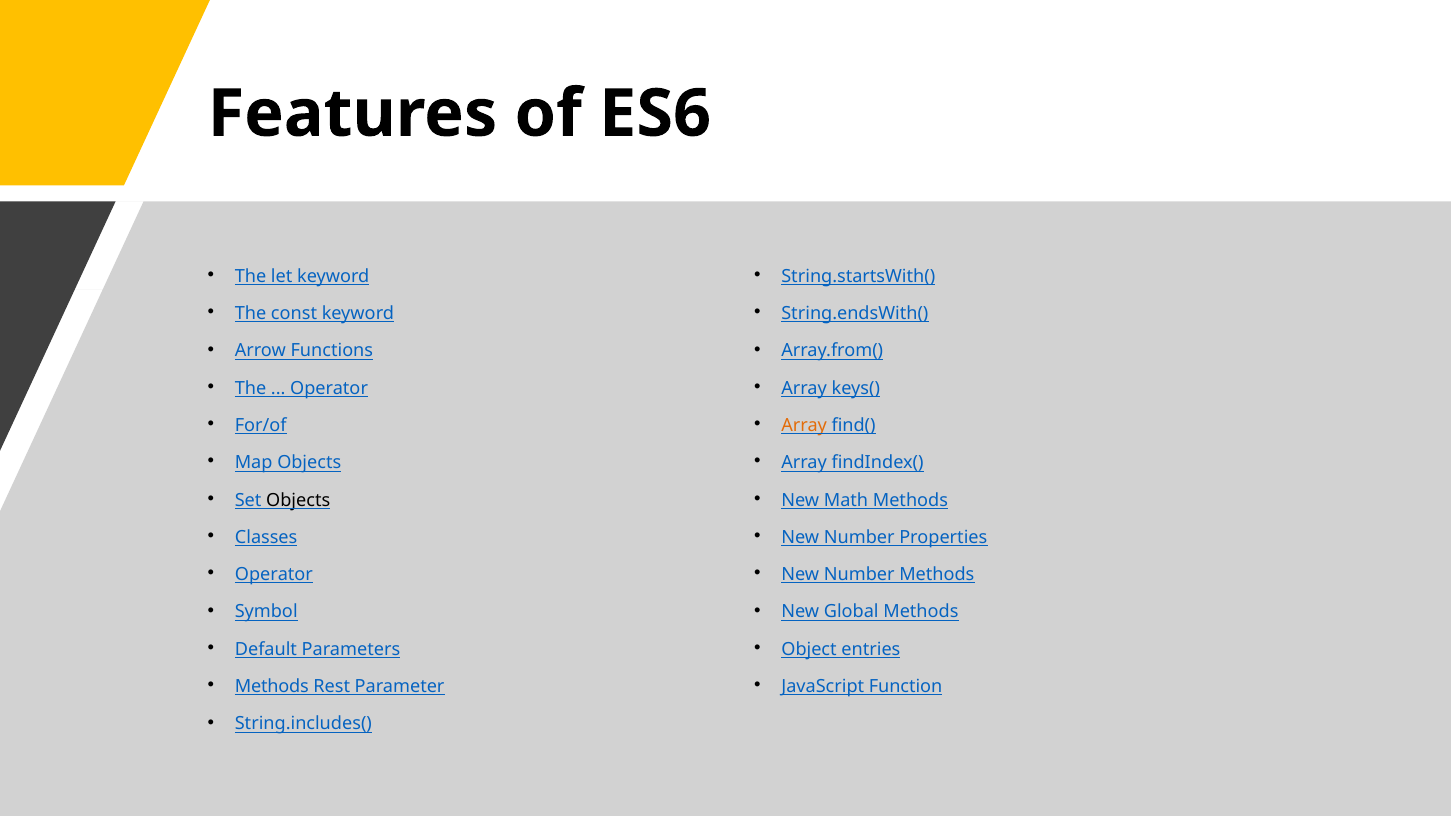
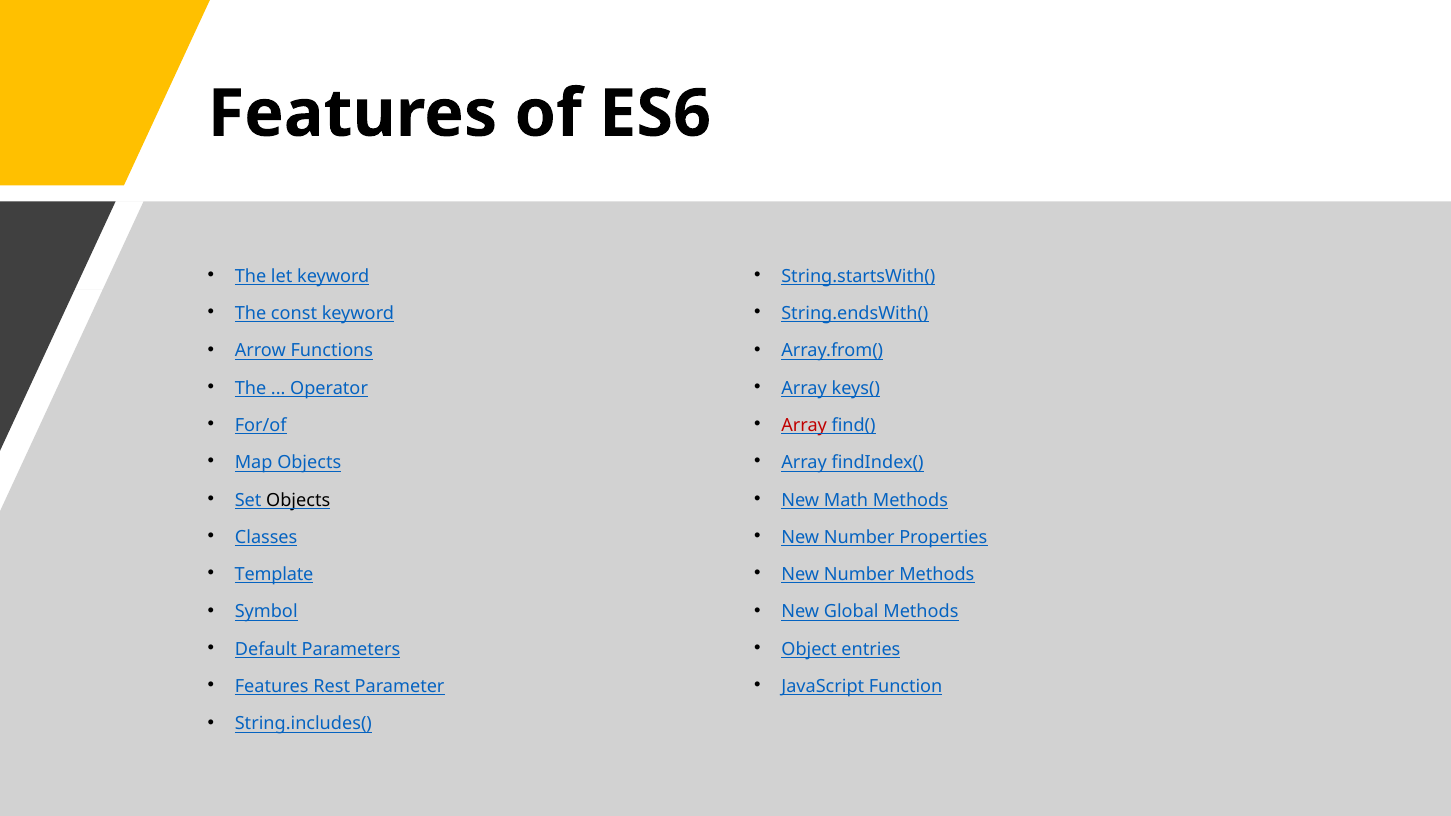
Array at (804, 426) colour: orange -> red
Operator at (274, 575): Operator -> Template
Methods at (272, 687): Methods -> Features
